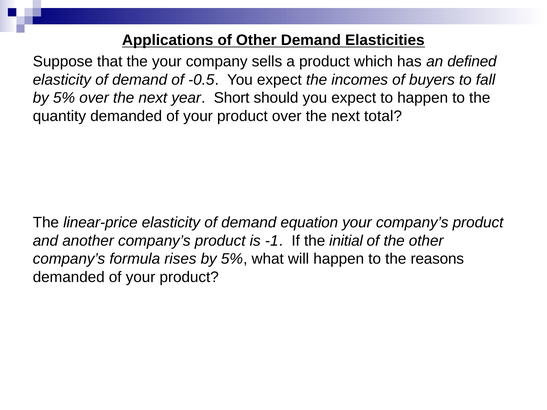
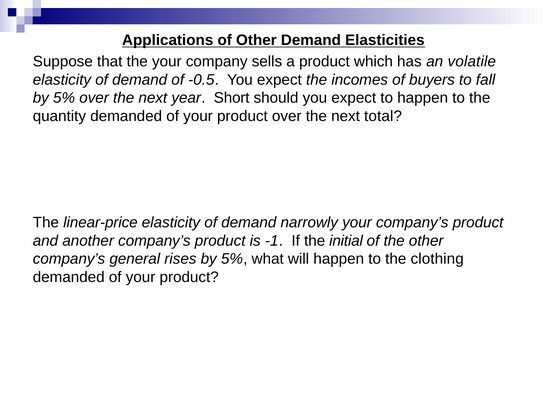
defined: defined -> volatile
equation: equation -> narrowly
formula: formula -> general
reasons: reasons -> clothing
